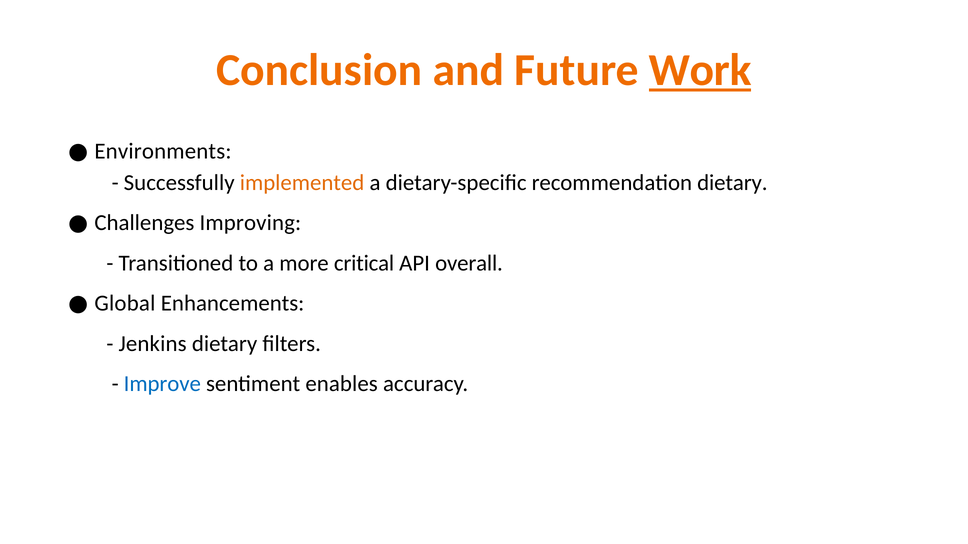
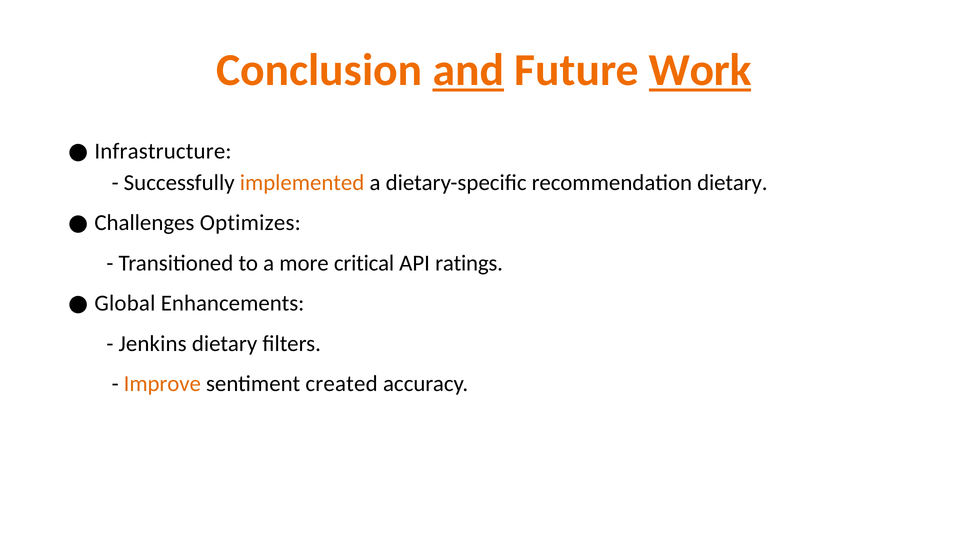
and underline: none -> present
Environments: Environments -> Infrastructure
Improving: Improving -> Optimizes
overall: overall -> ratings
Improve colour: blue -> orange
enables: enables -> created
